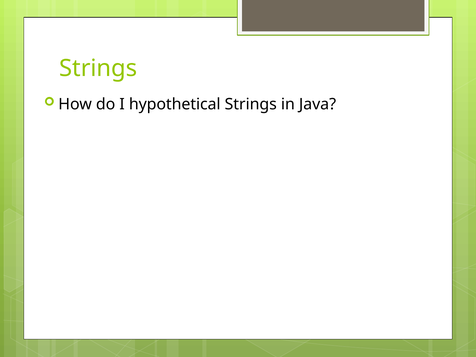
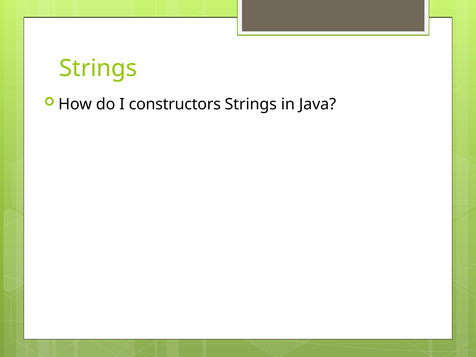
hypothetical: hypothetical -> constructors
